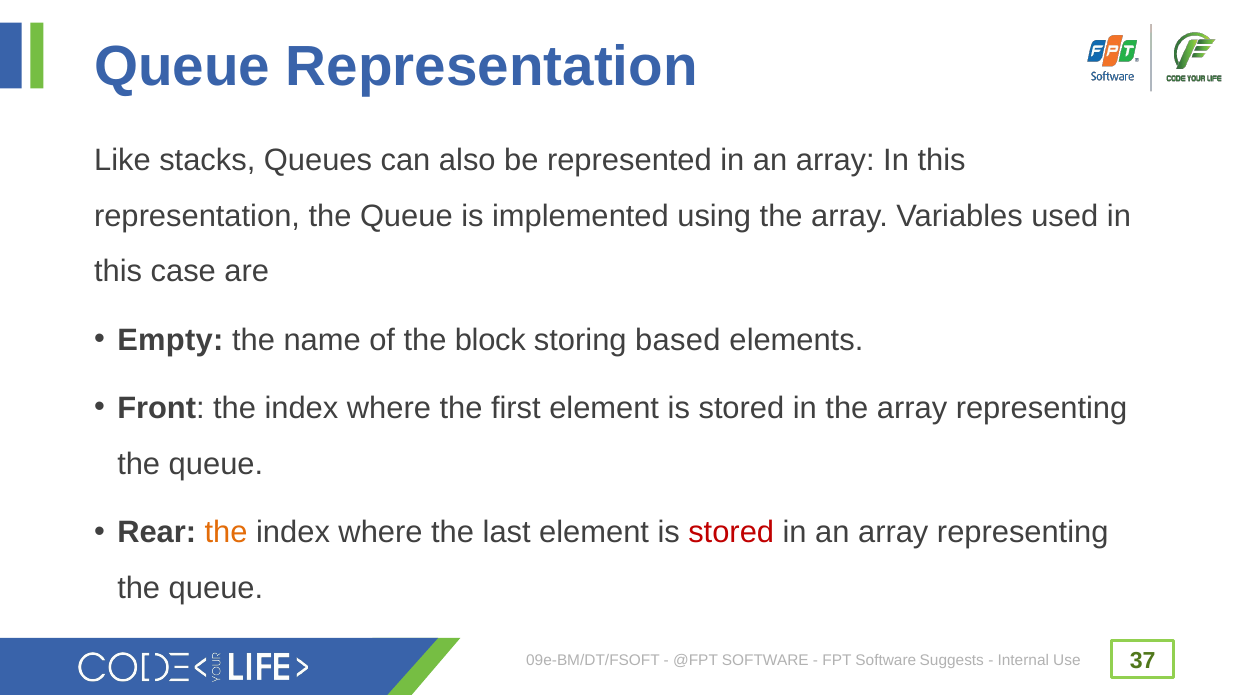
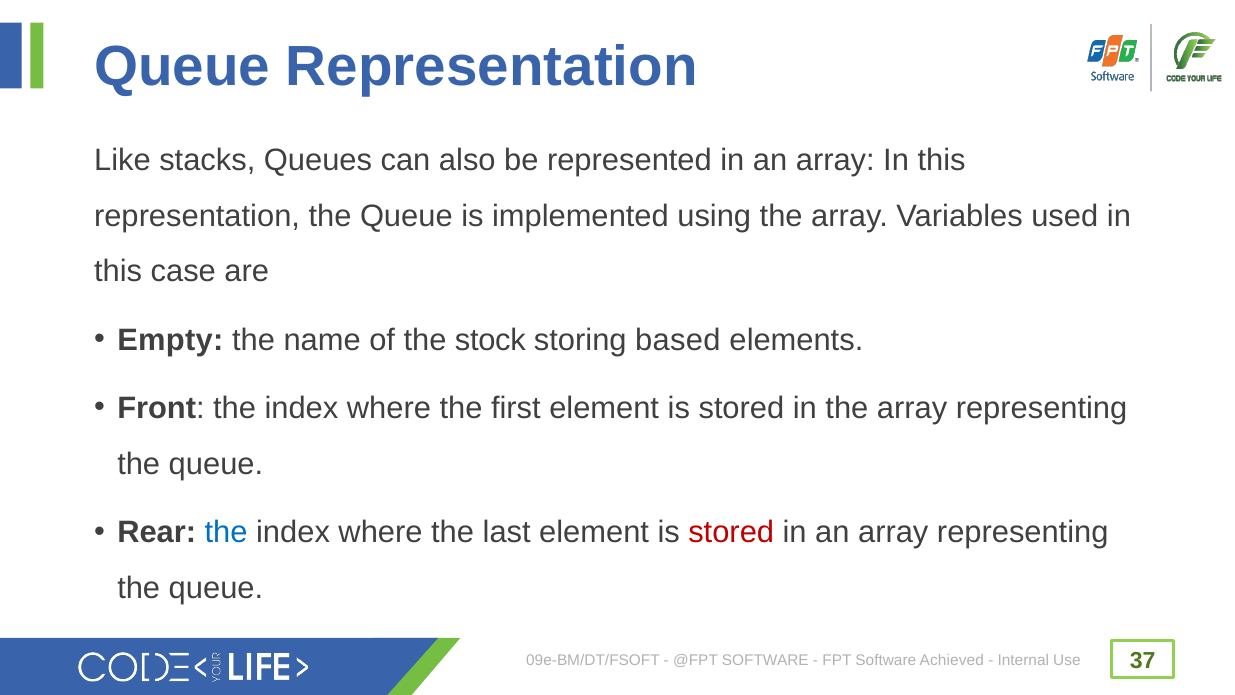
block: block -> stock
the at (226, 532) colour: orange -> blue
Suggests: Suggests -> Achieved
